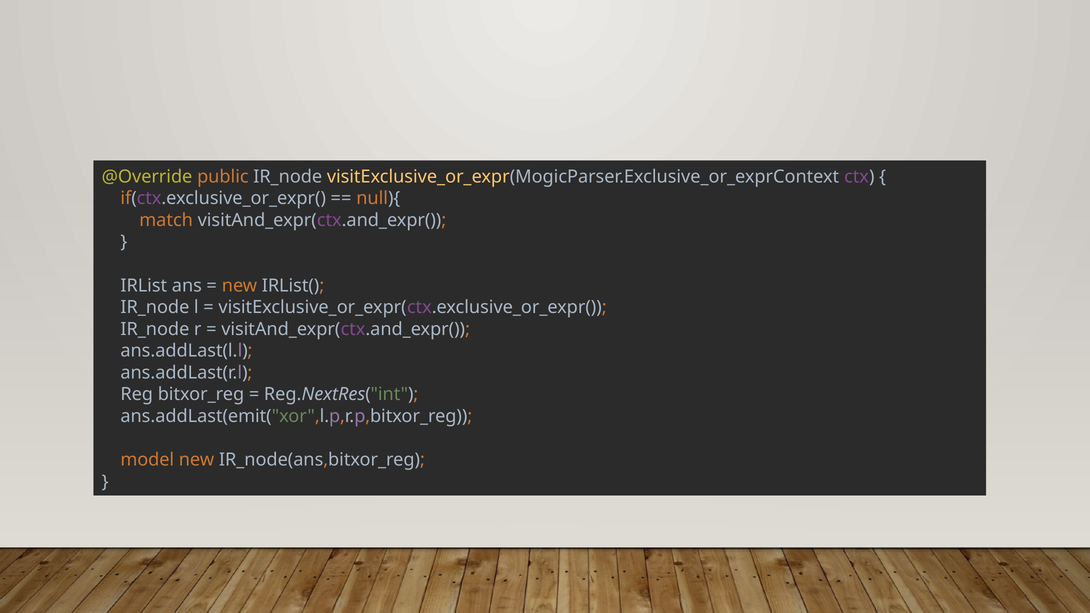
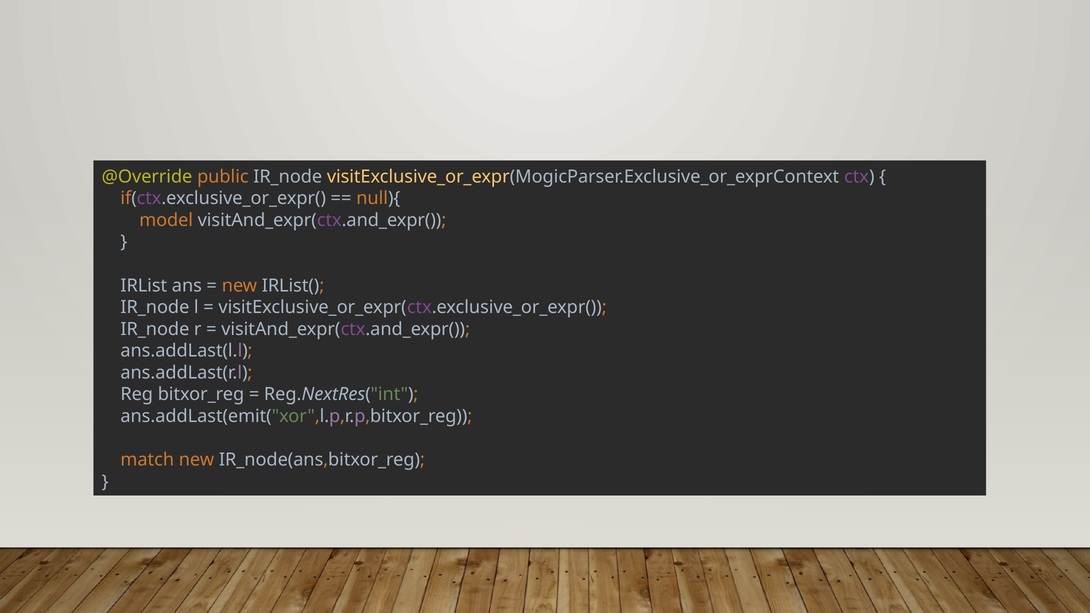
match: match -> model
model: model -> match
